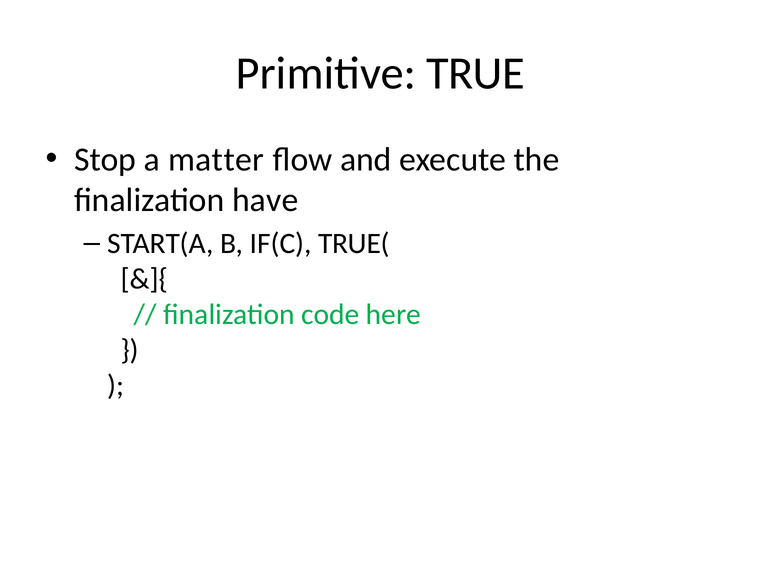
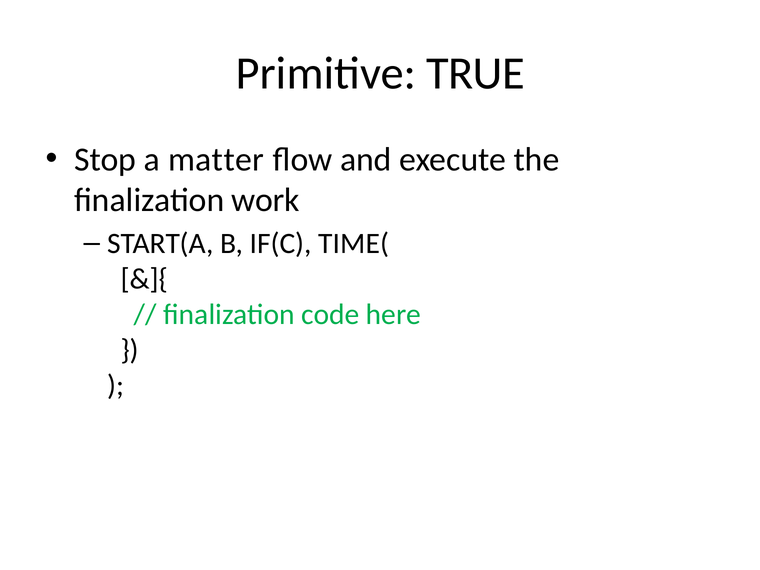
have: have -> work
TRUE(: TRUE( -> TIME(
